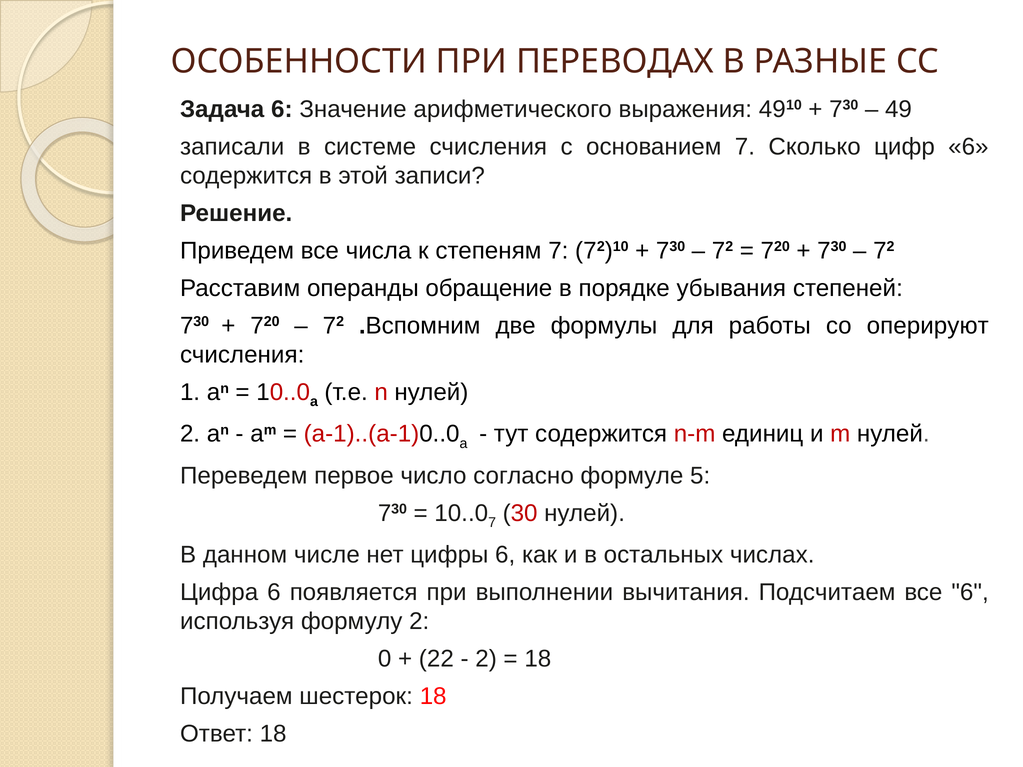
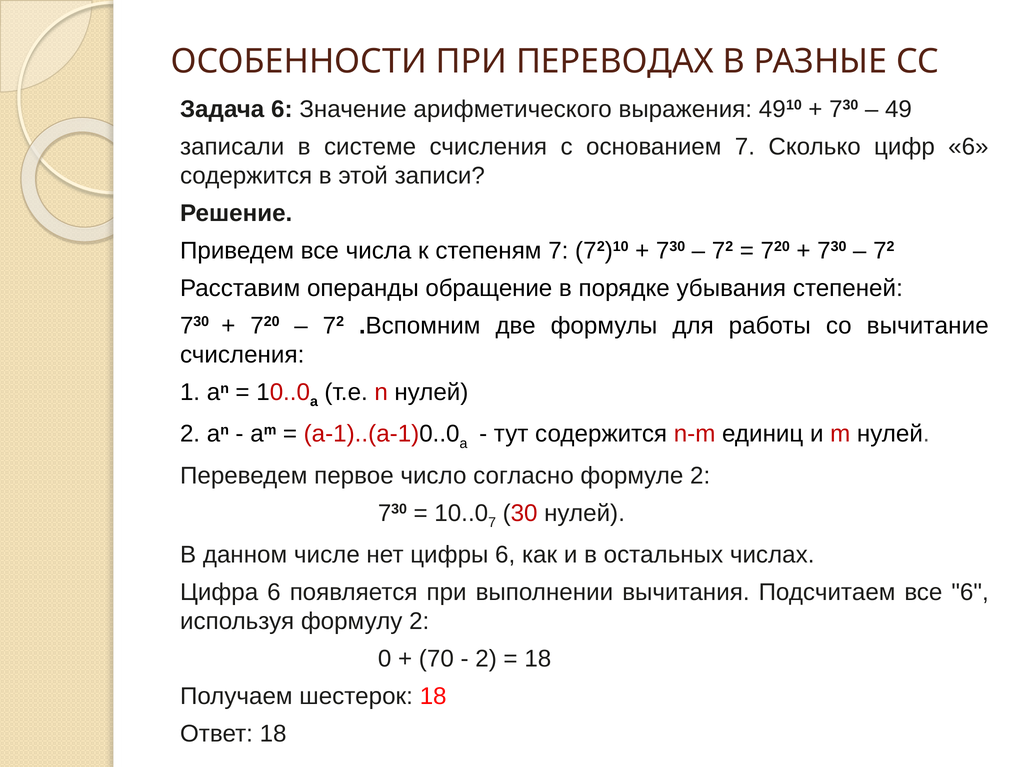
оперируют: оперируют -> вычитание
формуле 5: 5 -> 2
22: 22 -> 70
